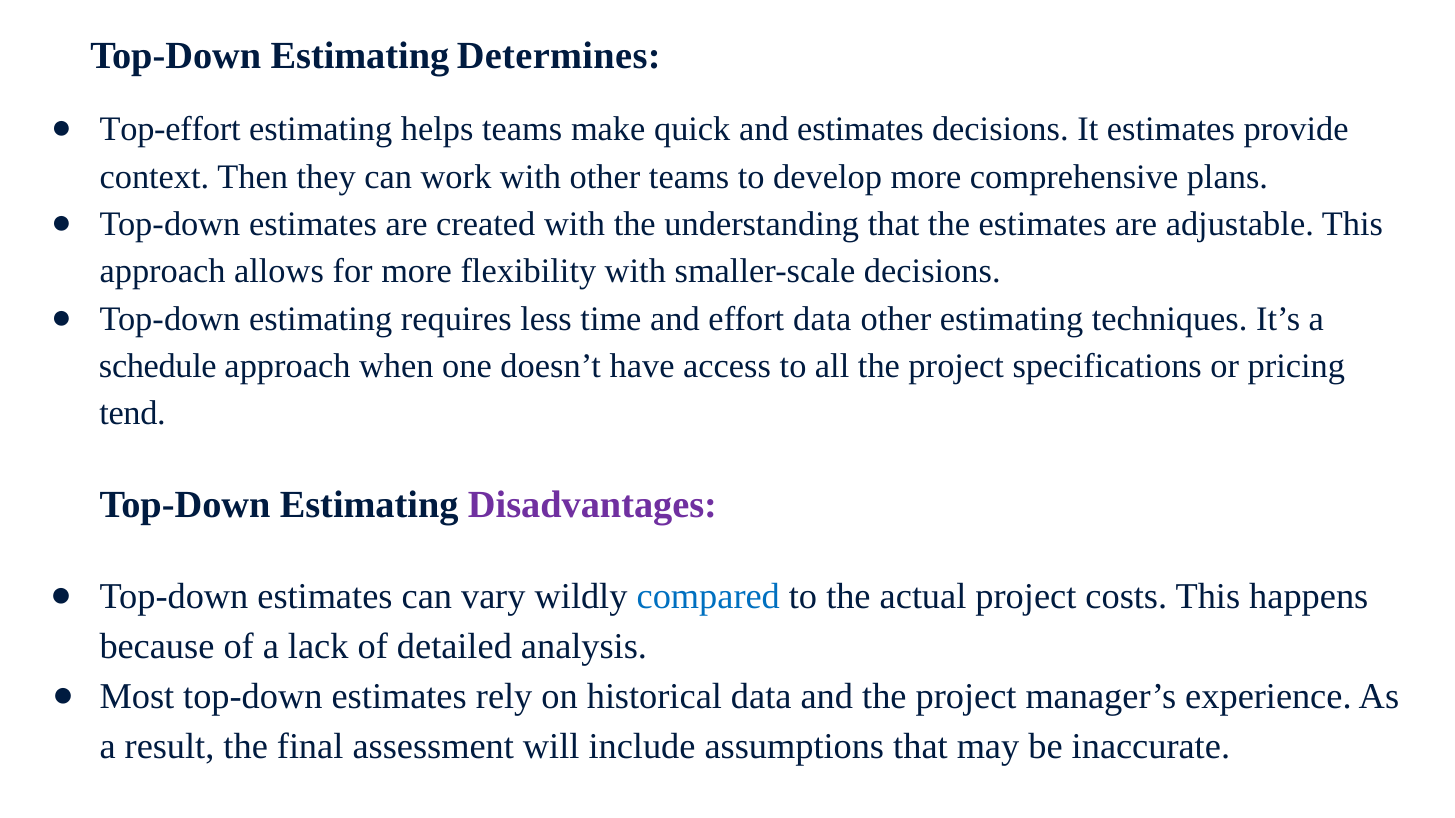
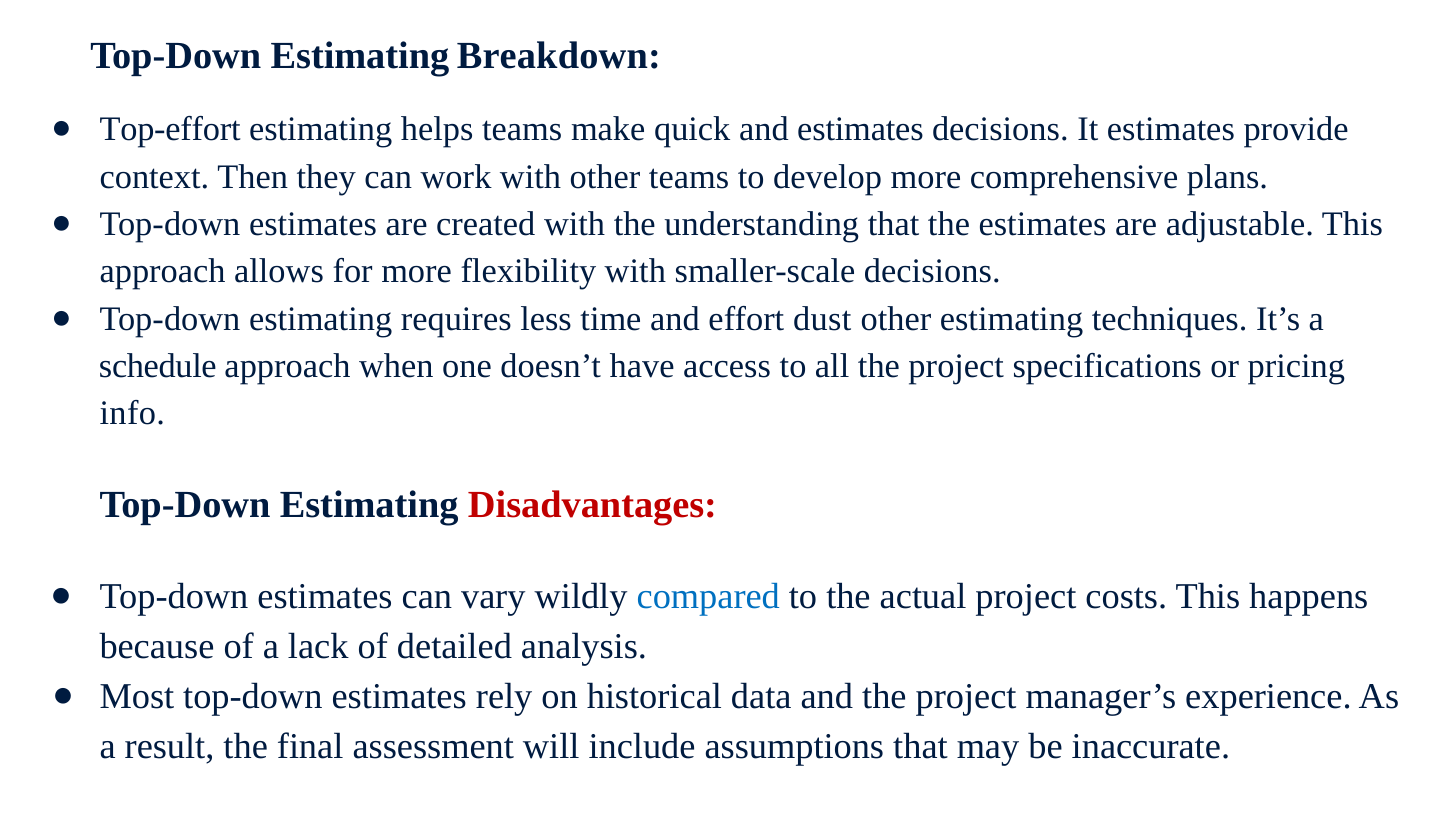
Determines: Determines -> Breakdown
effort data: data -> dust
tend: tend -> info
Disadvantages colour: purple -> red
